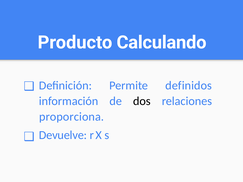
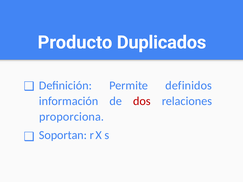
Calculando: Calculando -> Duplicados
dos colour: black -> red
Devuelve: Devuelve -> Soportan
